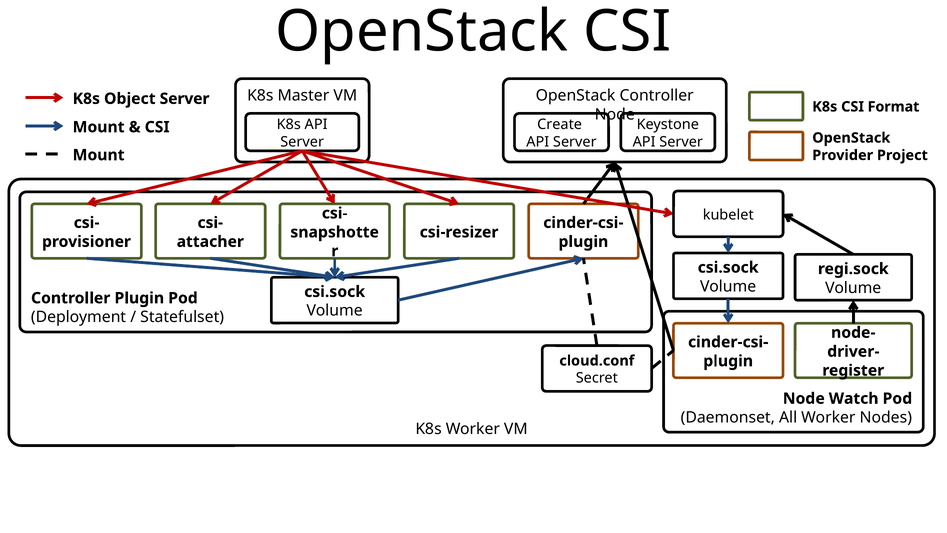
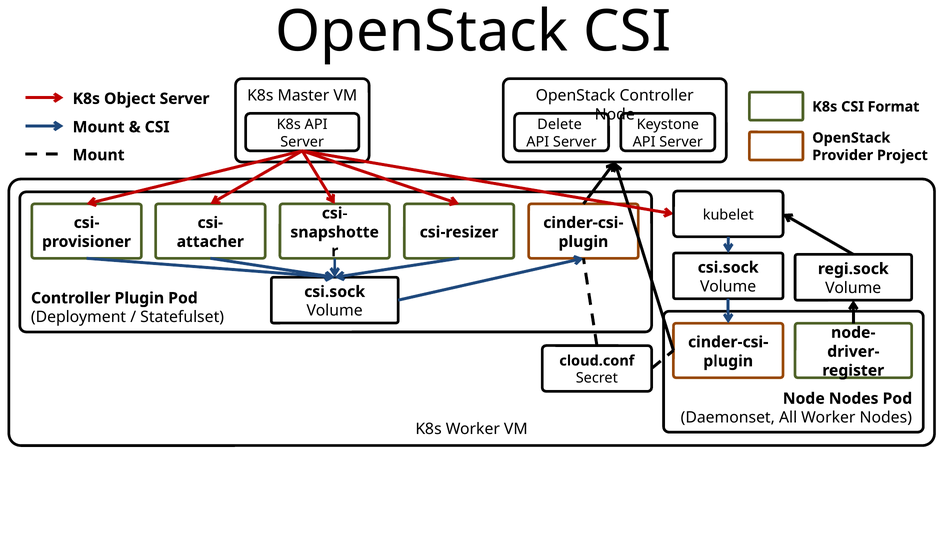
Create: Create -> Delete
Node Watch: Watch -> Nodes
